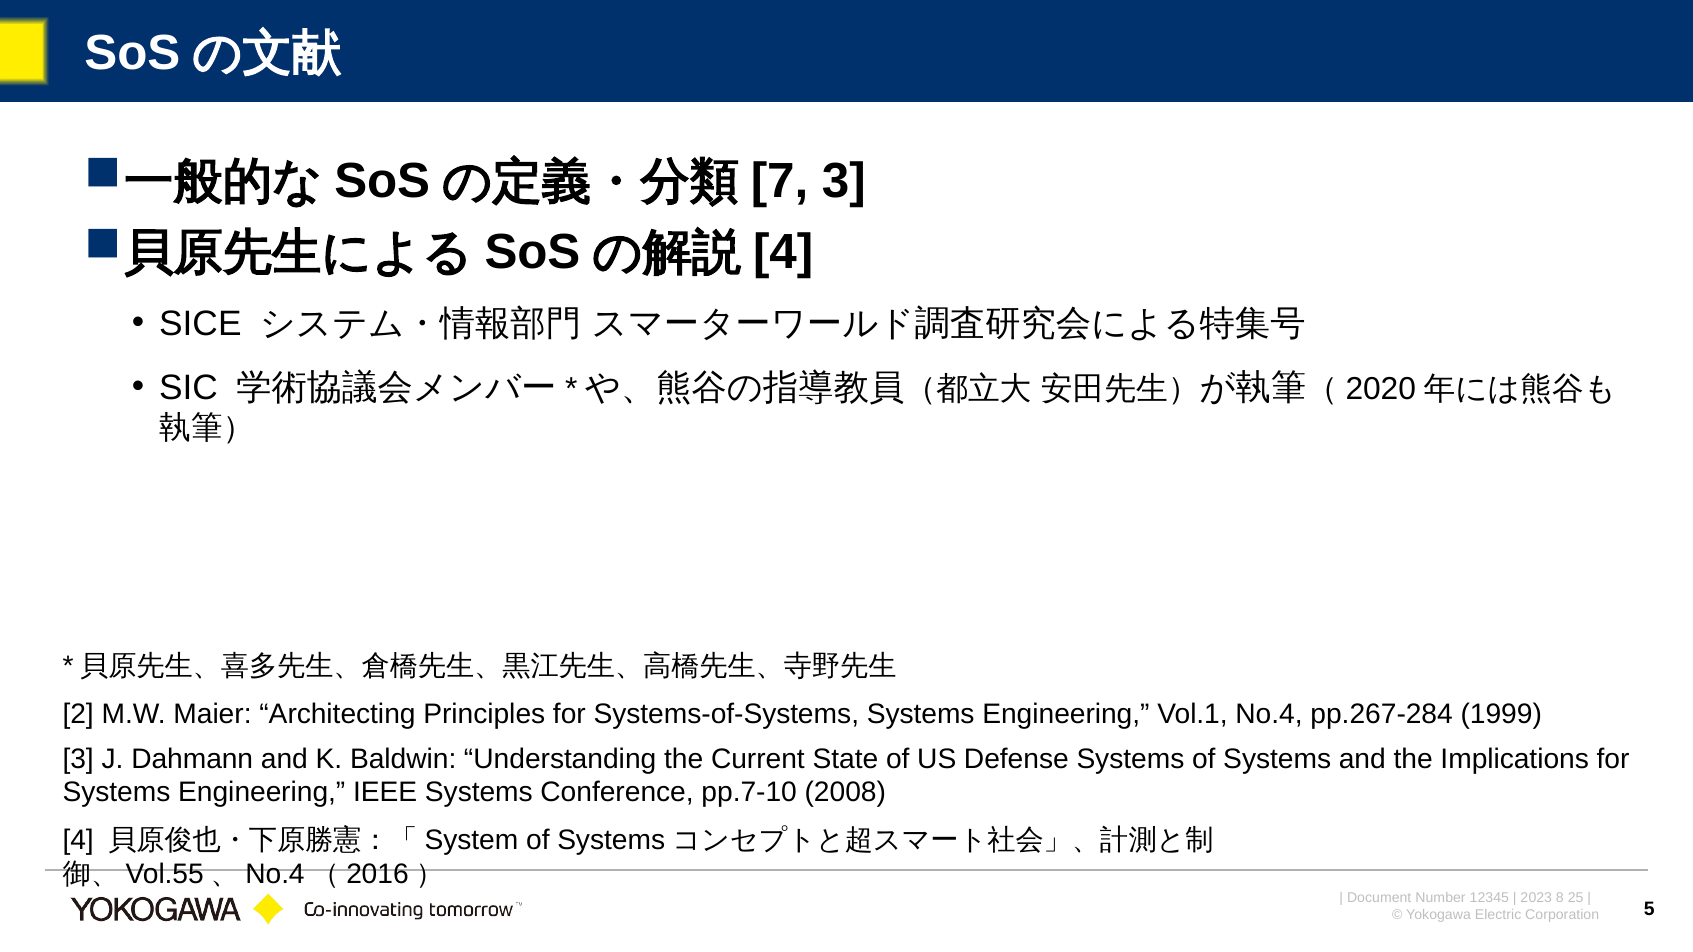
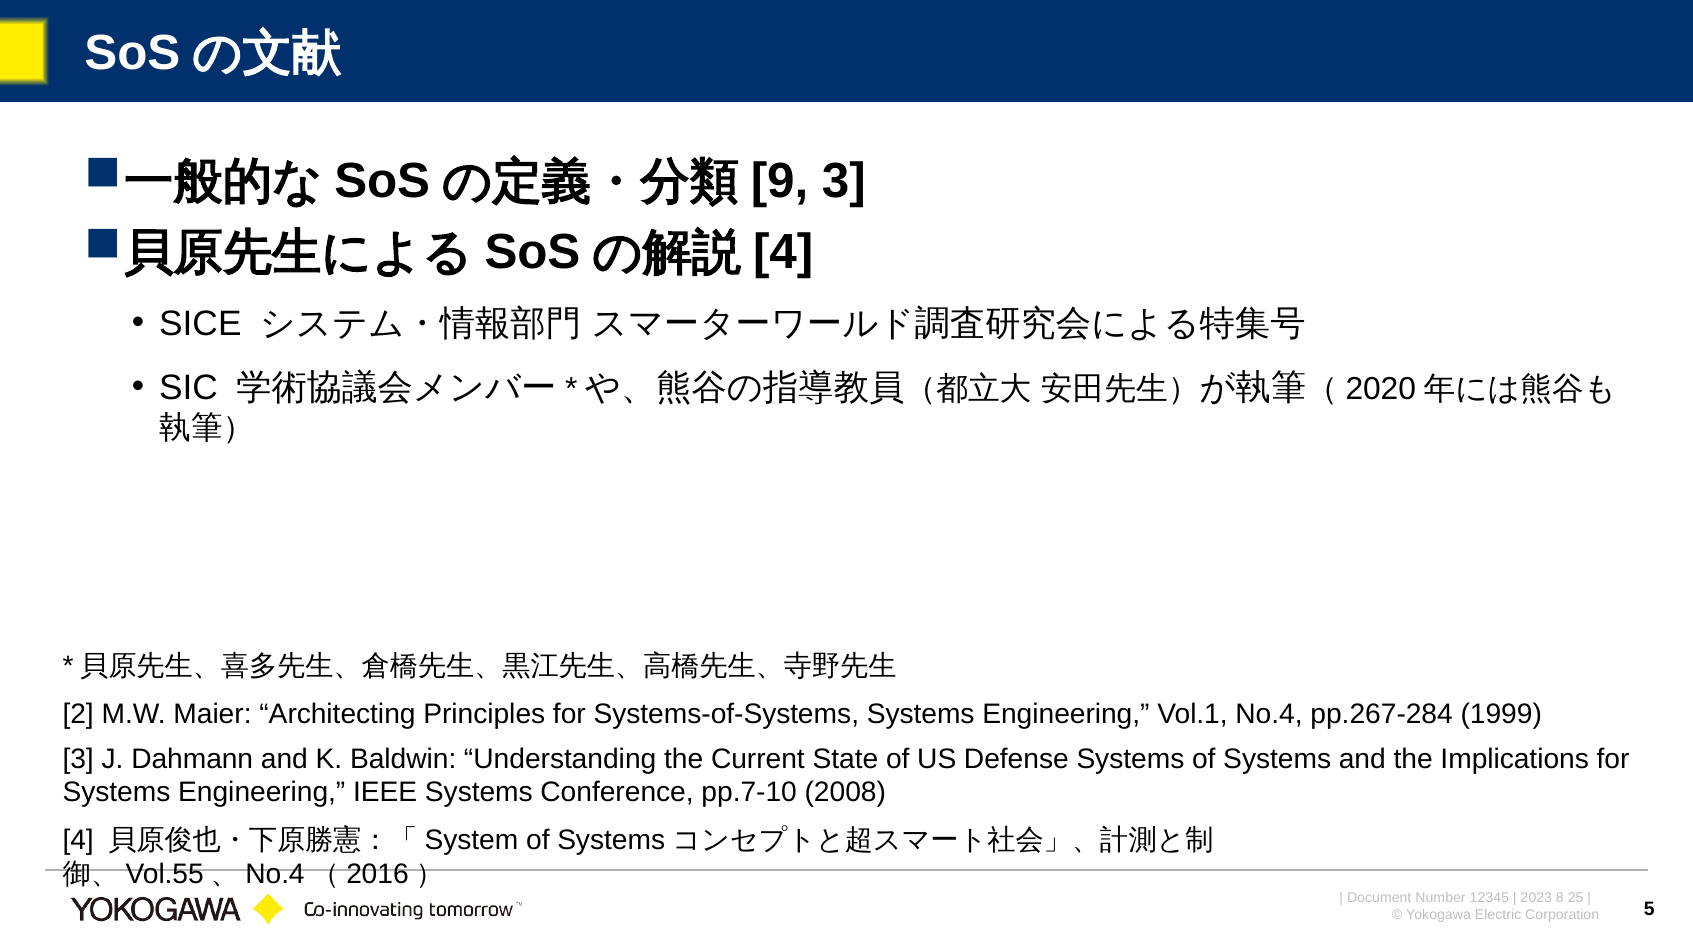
7: 7 -> 9
